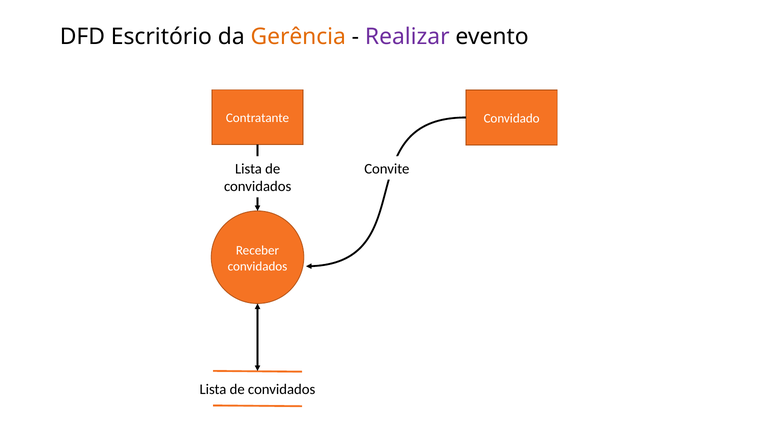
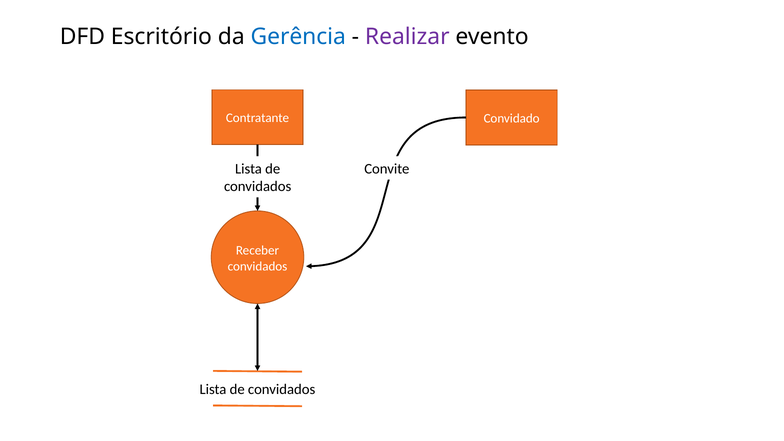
Gerência colour: orange -> blue
